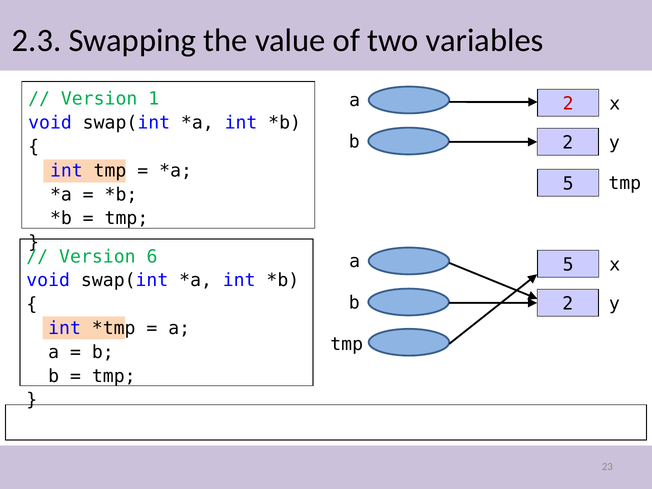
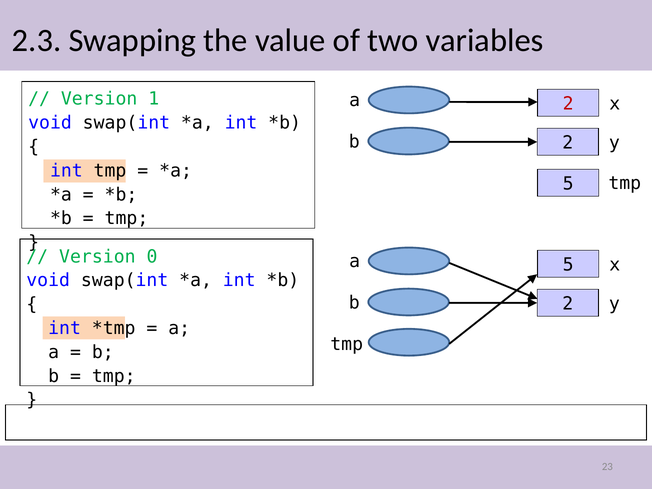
6: 6 -> 0
